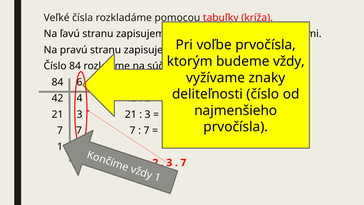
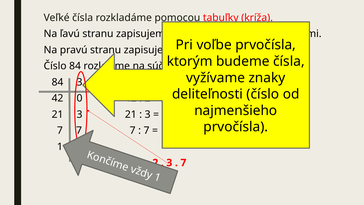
vždy at (289, 61): vždy -> čísla
84 6: 6 -> 3
4: 4 -> 0
